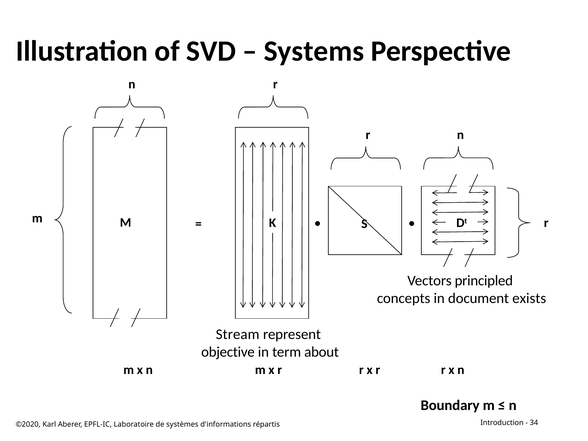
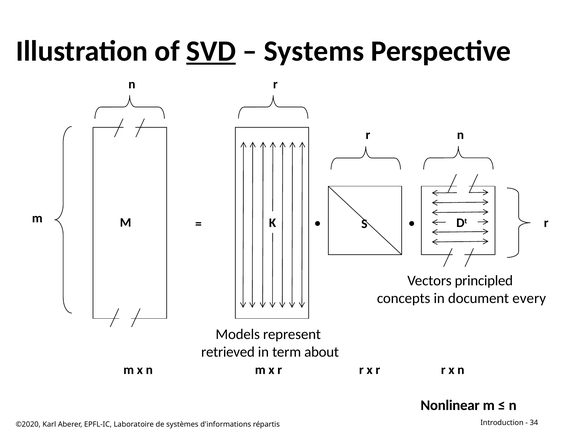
SVD underline: none -> present
exists: exists -> every
Stream: Stream -> Models
objective: objective -> retrieved
Boundary: Boundary -> Nonlinear
